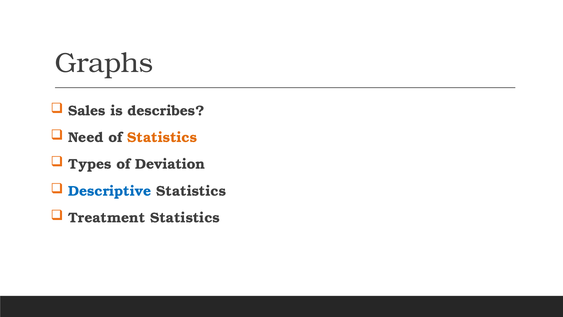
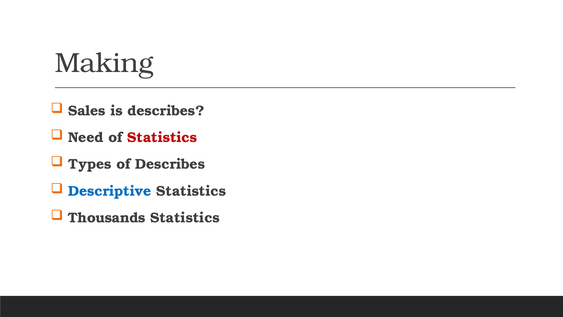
Graphs: Graphs -> Making
Statistics at (162, 137) colour: orange -> red
of Deviation: Deviation -> Describes
Treatment: Treatment -> Thousands
